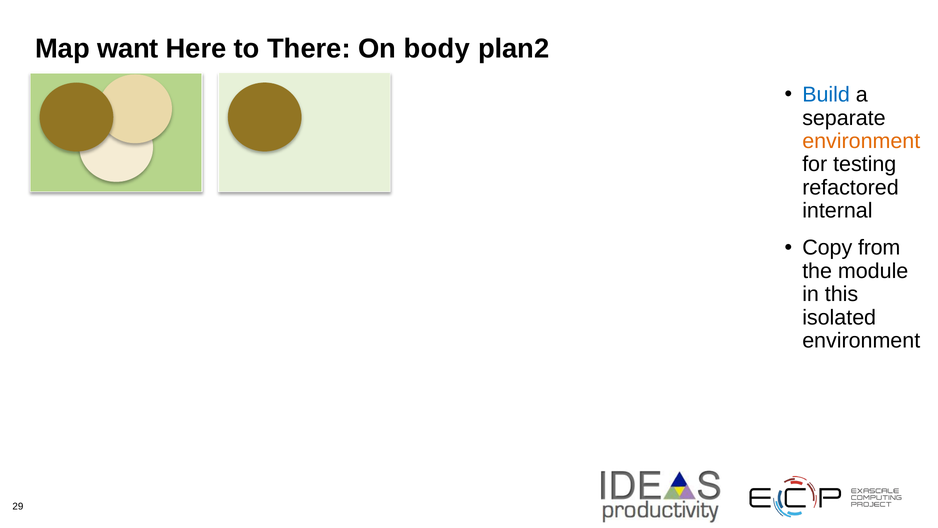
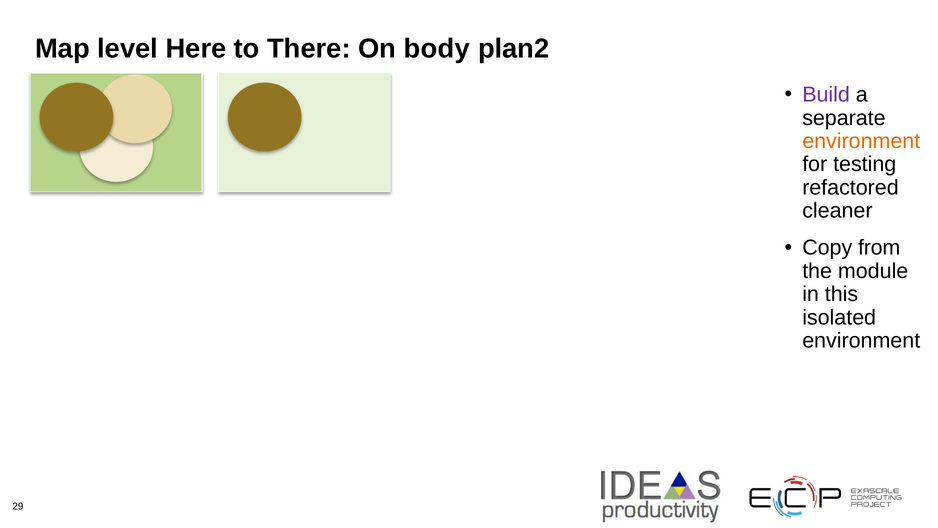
want: want -> level
Build colour: blue -> purple
internal: internal -> cleaner
